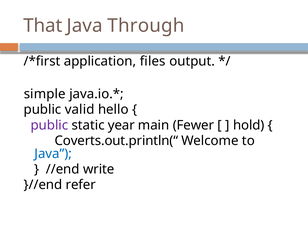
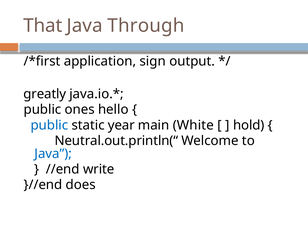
files: files -> sign
simple: simple -> greatly
valid: valid -> ones
public at (49, 125) colour: purple -> blue
Fewer: Fewer -> White
Coverts.out.println(“: Coverts.out.println(“ -> Neutral.out.println(“
refer: refer -> does
